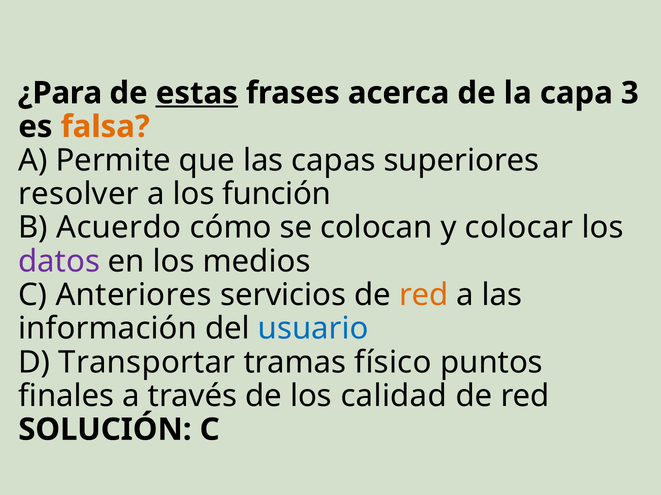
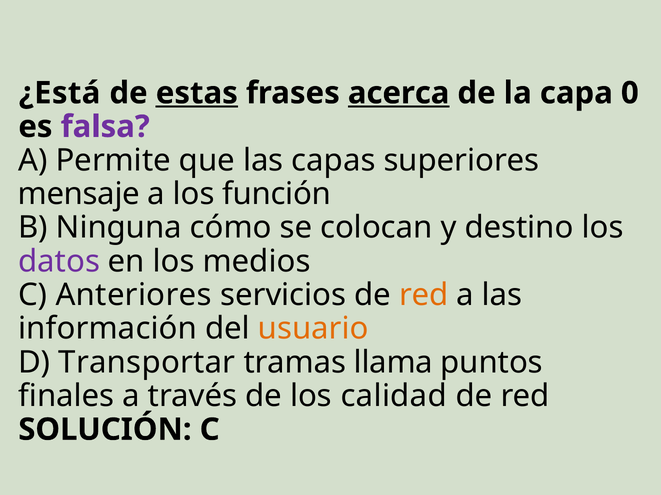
¿Para: ¿Para -> ¿Está
acerca underline: none -> present
3: 3 -> 0
falsa colour: orange -> purple
resolver: resolver -> mensaje
Acuerdo: Acuerdo -> Ninguna
colocar: colocar -> destino
usuario colour: blue -> orange
físico: físico -> llama
